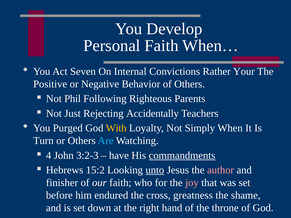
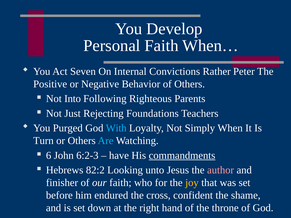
Your: Your -> Peter
Phil: Phil -> Into
Accidentally: Accidentally -> Foundations
With colour: yellow -> light blue
4: 4 -> 6
3:2-3: 3:2-3 -> 6:2-3
15:2: 15:2 -> 82:2
unto underline: present -> none
joy colour: pink -> yellow
greatness: greatness -> confident
